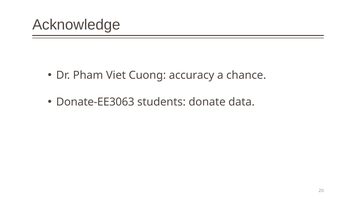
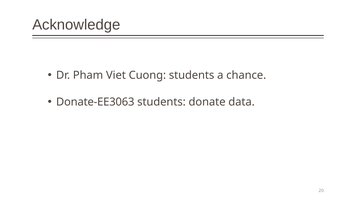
Cuong accuracy: accuracy -> students
